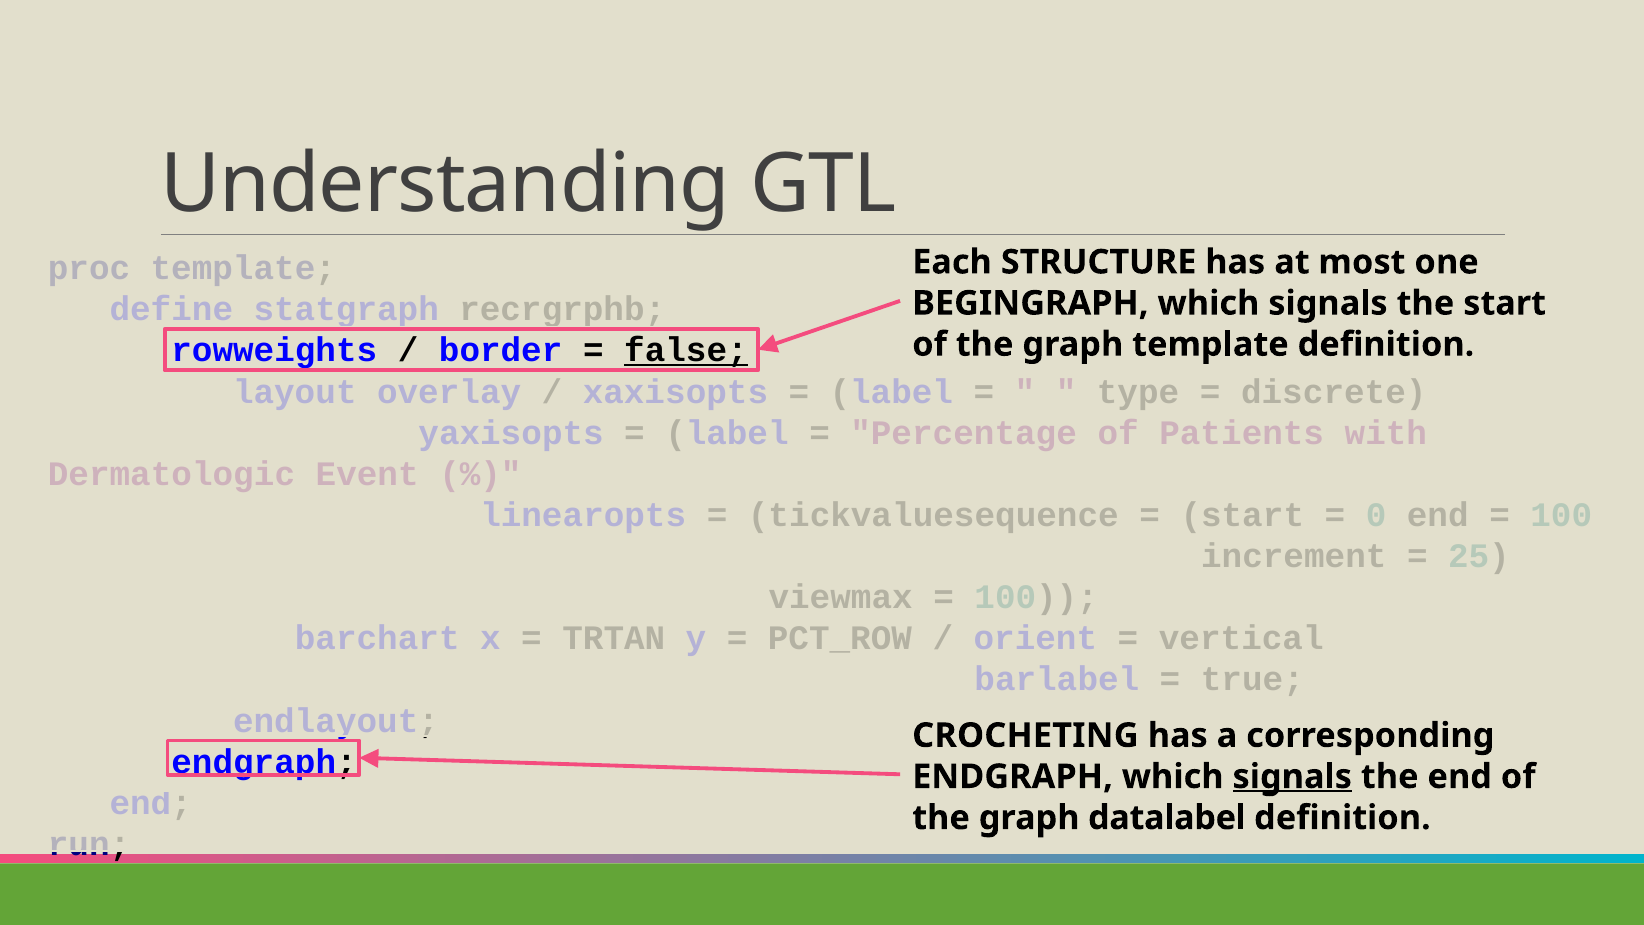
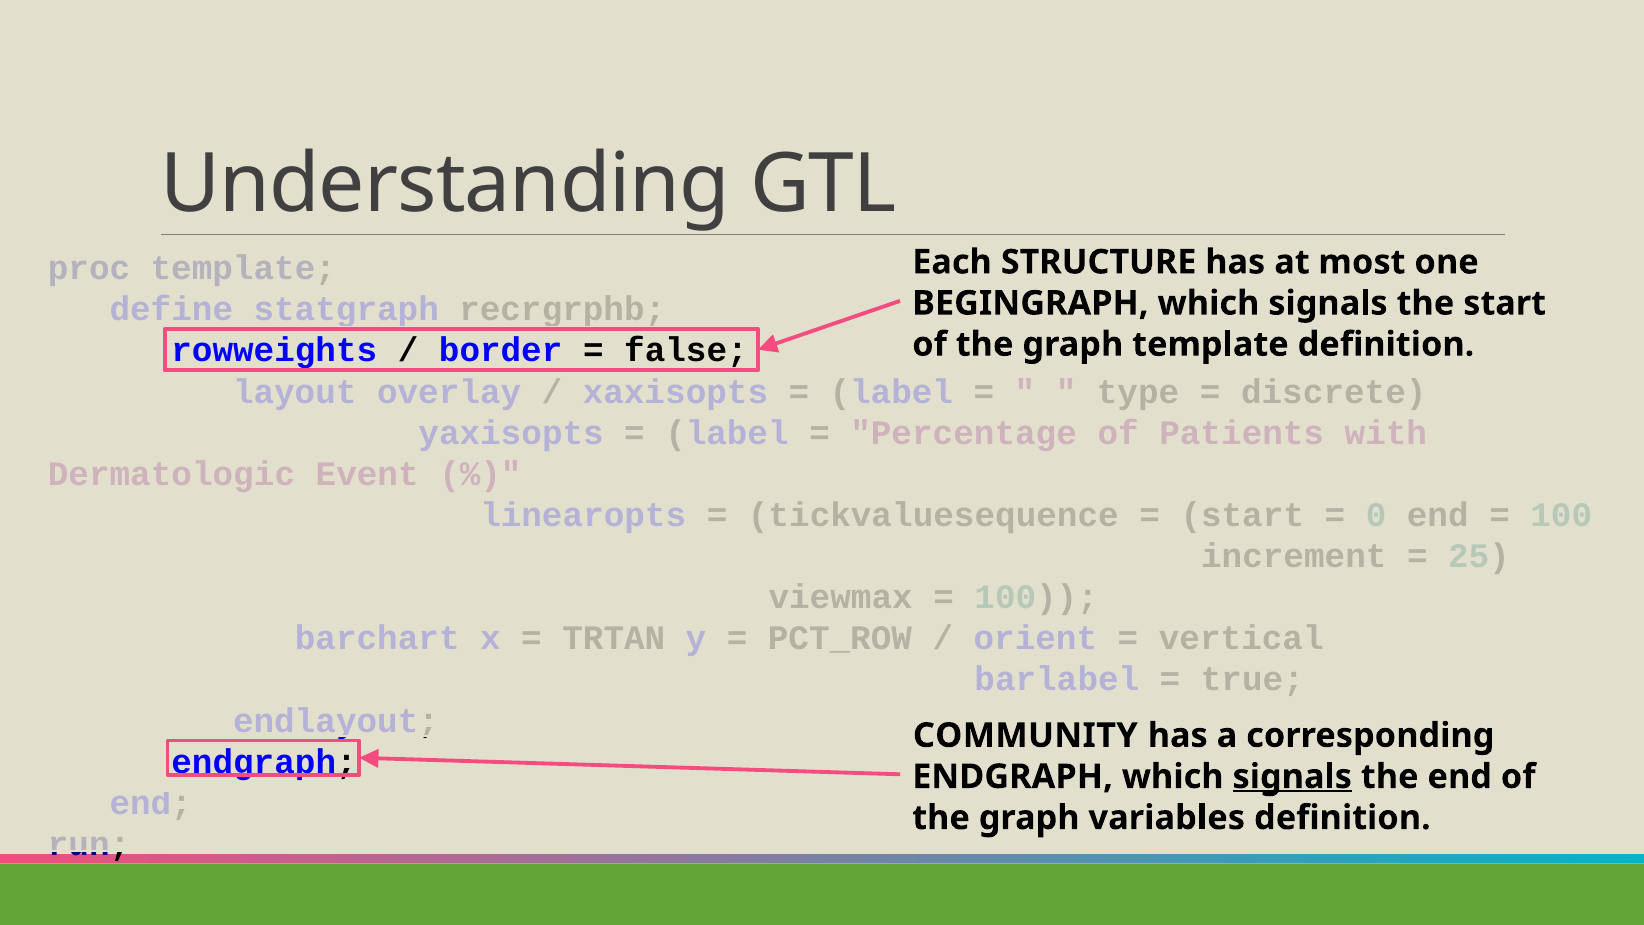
false underline: present -> none
CROCHETING: CROCHETING -> COMMUNITY
datalabel: datalabel -> variables
